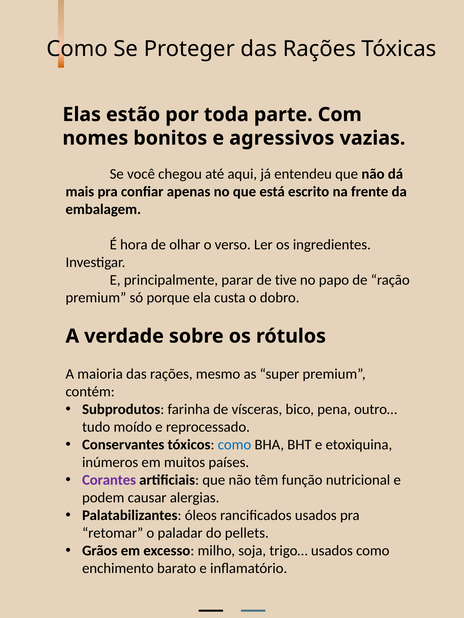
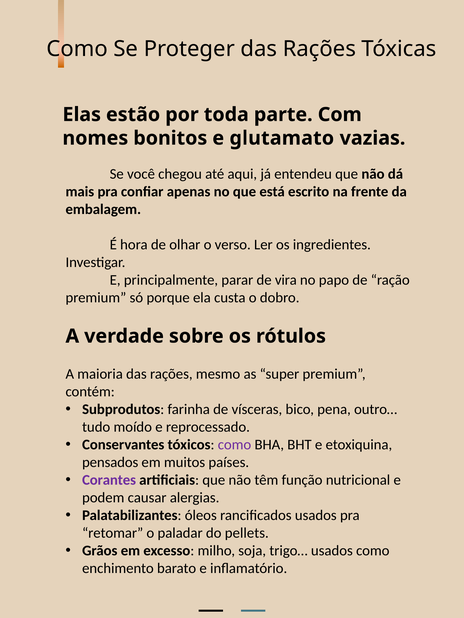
agressivos: agressivos -> glutamato
tive: tive -> vira
como at (234, 445) colour: blue -> purple
inúmeros: inúmeros -> pensados
